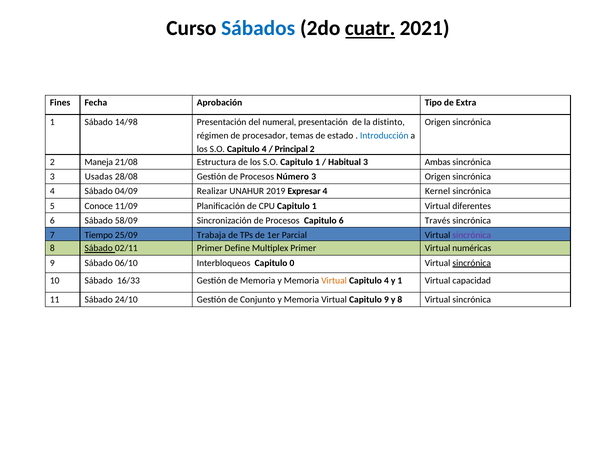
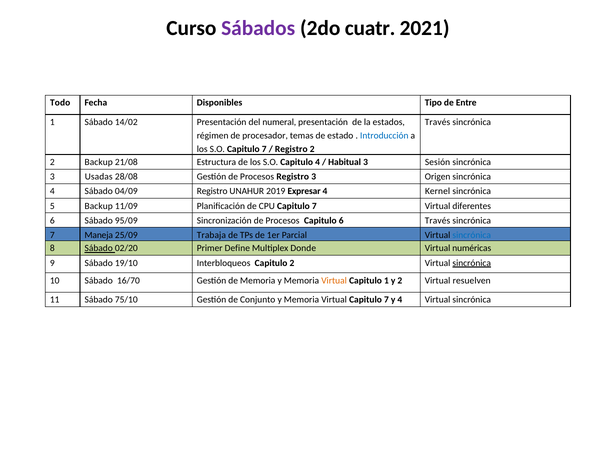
Sábados colour: blue -> purple
cuatr underline: present -> none
Fines: Fines -> Todo
Aprobación: Aprobación -> Disponibles
Extra: Extra -> Entre
14/98: 14/98 -> 14/02
distinto: distinto -> estados
Origen at (438, 122): Origen -> Través
S.O Capitulo 4: 4 -> 7
Principal at (291, 149): Principal -> Registro
2 Maneja: Maneja -> Backup
S.O Capitulo 1: 1 -> 4
Ambas: Ambas -> Sesión
Procesos Número: Número -> Registro
04/09 Realizar: Realizar -> Registro
5 Conoce: Conoce -> Backup
CPU Capitulo 1: 1 -> 7
58/09: 58/09 -> 95/09
Tiempo: Tiempo -> Maneja
sincrónica at (472, 235) colour: purple -> blue
02/11: 02/11 -> 02/20
Multiplex Primer: Primer -> Donde
06/10: 06/10 -> 19/10
Capitulo 0: 0 -> 2
16/33: 16/33 -> 16/70
4 at (386, 280): 4 -> 1
y 1: 1 -> 2
capacidad: capacidad -> resuelven
24/10: 24/10 -> 75/10
Virtual Capitulo 9: 9 -> 7
y 8: 8 -> 4
